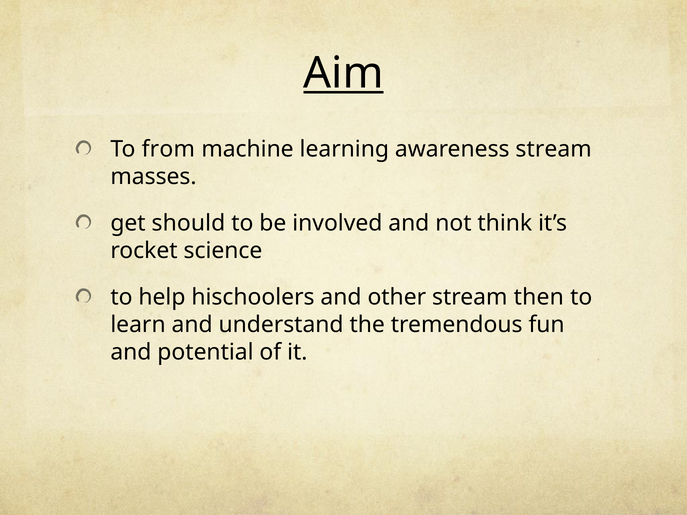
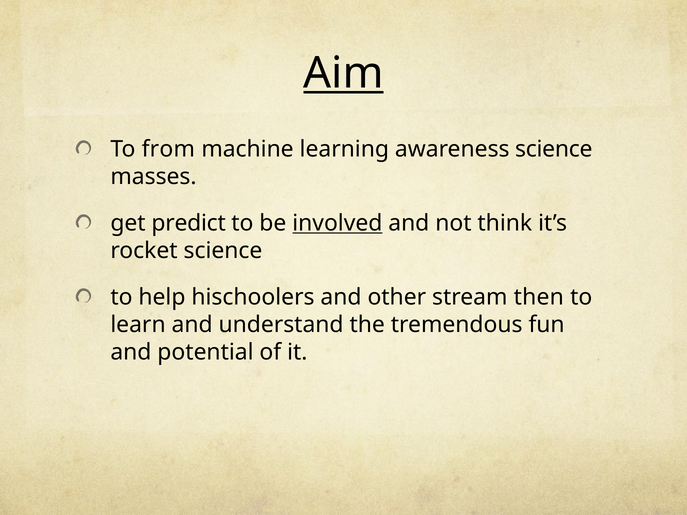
awareness stream: stream -> science
should: should -> predict
involved underline: none -> present
